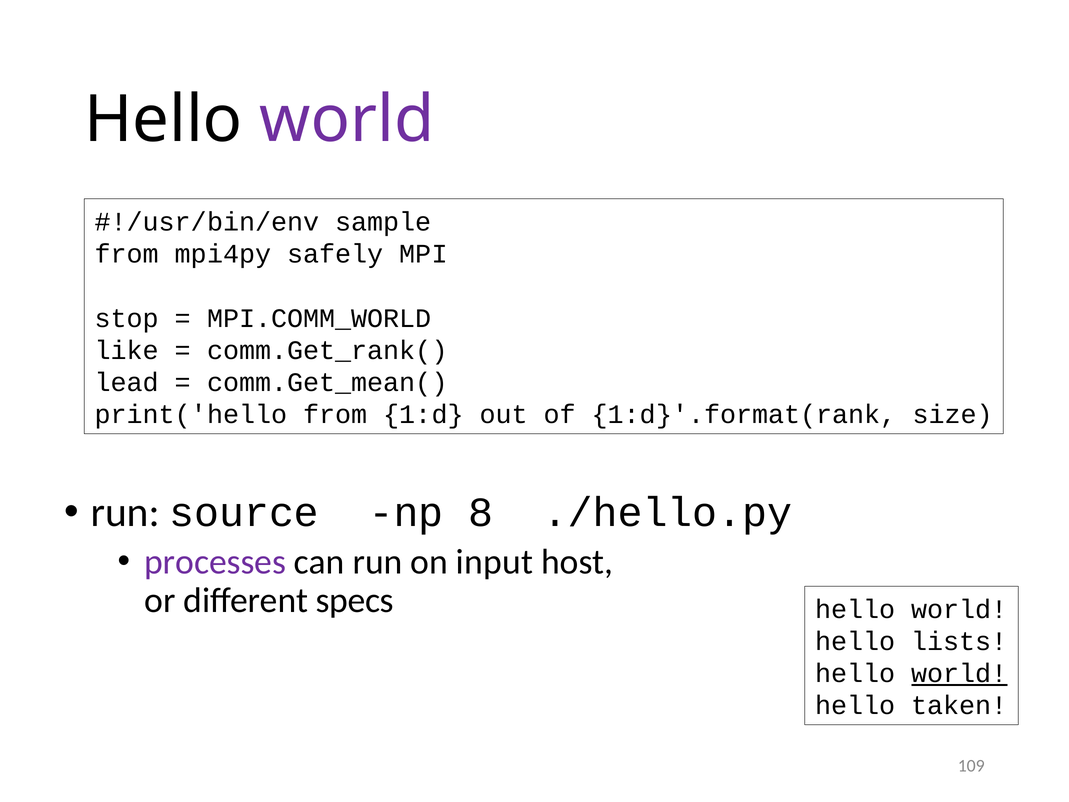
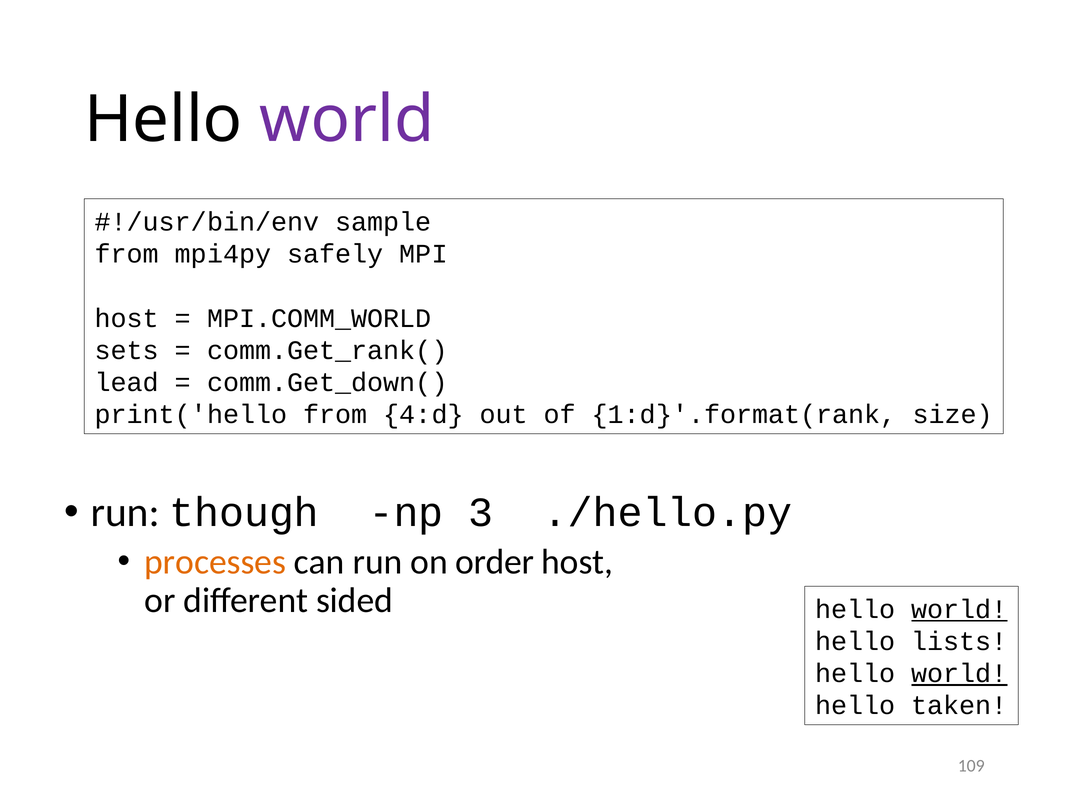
stop at (127, 318): stop -> host
like: like -> sets
comm.Get_mean(: comm.Get_mean( -> comm.Get_down(
1:d: 1:d -> 4:d
source: source -> though
8: 8 -> 3
processes colour: purple -> orange
input: input -> order
specs: specs -> sided
world at (959, 609) underline: none -> present
